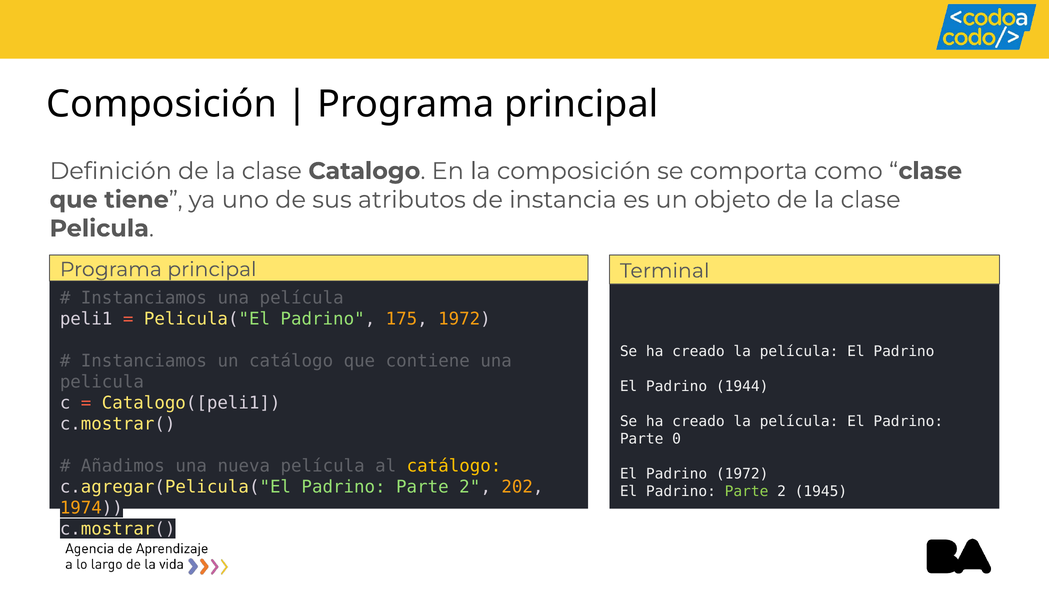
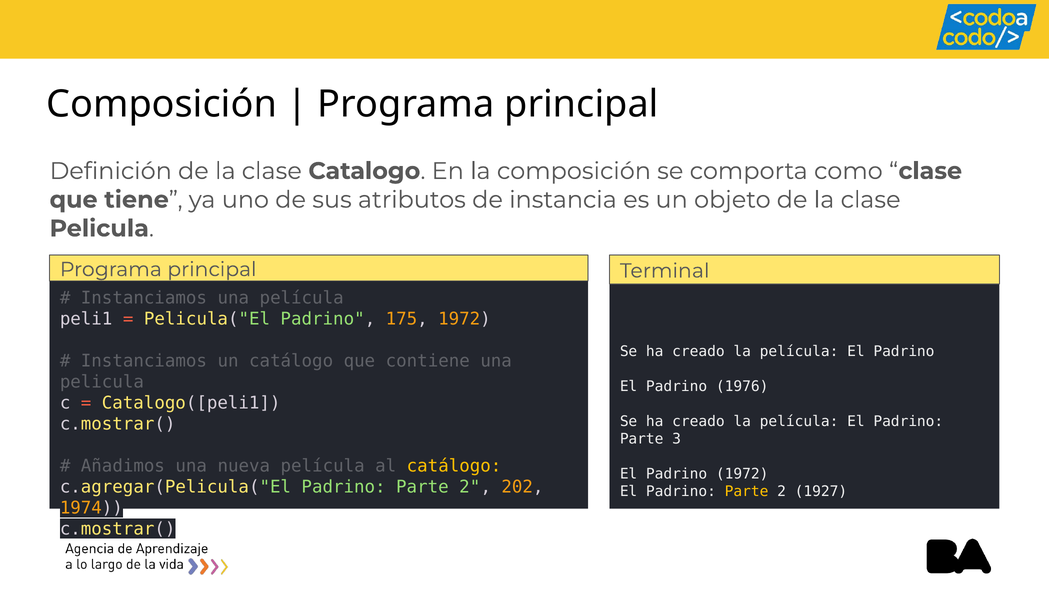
1944: 1944 -> 1976
0: 0 -> 3
Parte at (747, 492) colour: light green -> yellow
1945: 1945 -> 1927
